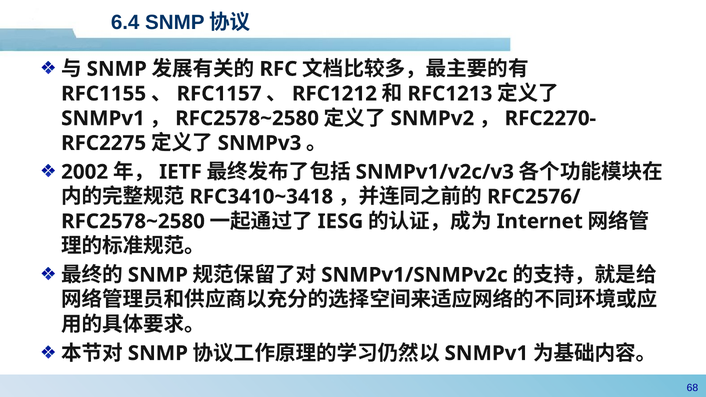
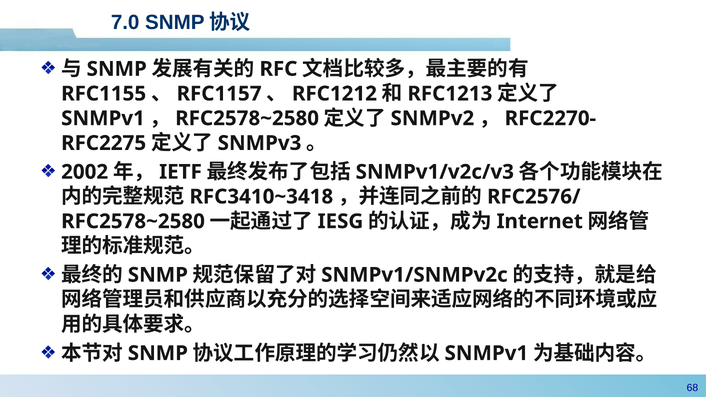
6.4: 6.4 -> 7.0
